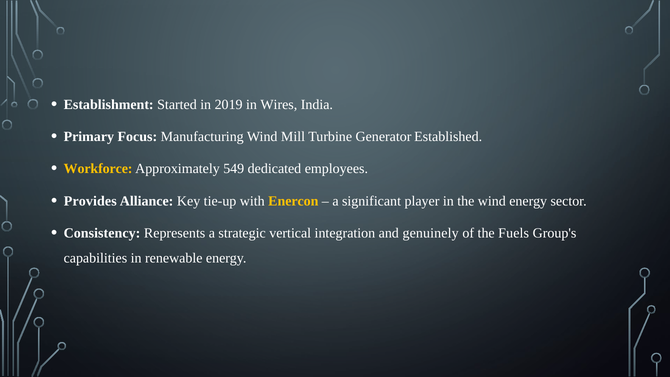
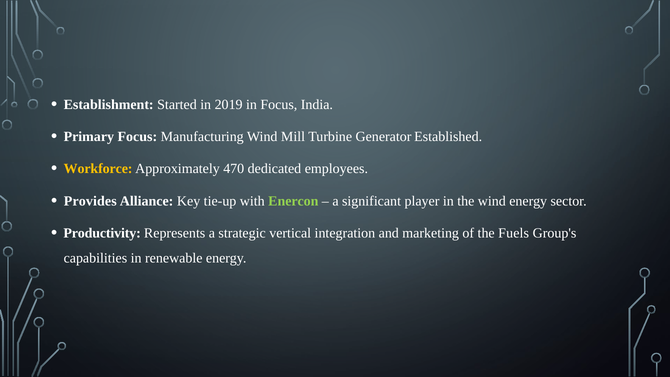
in Wires: Wires -> Focus
549: 549 -> 470
Enercon colour: yellow -> light green
Consistency: Consistency -> Productivity
genuinely: genuinely -> marketing
